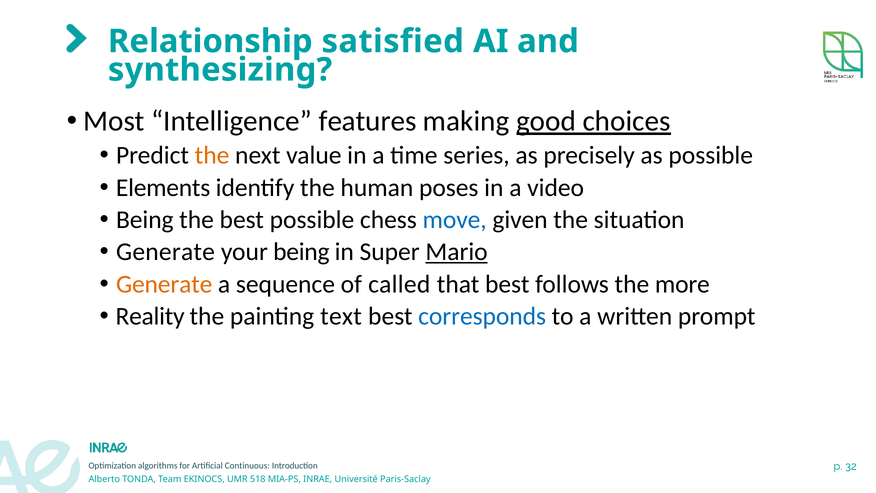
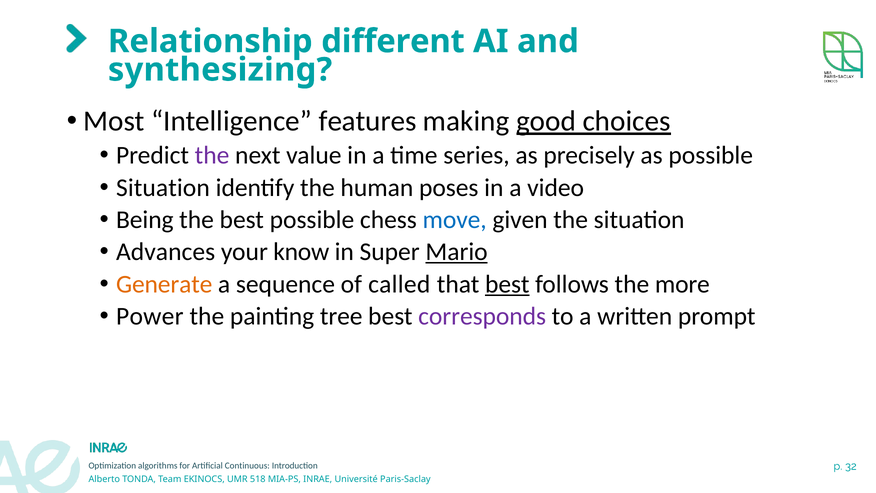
satisfied: satisfied -> different
the at (212, 155) colour: orange -> purple
Elements at (163, 187): Elements -> Situation
Generate at (165, 252): Generate -> Advances
your being: being -> know
best at (507, 284) underline: none -> present
Reality: Reality -> Power
text: text -> tree
corresponds colour: blue -> purple
